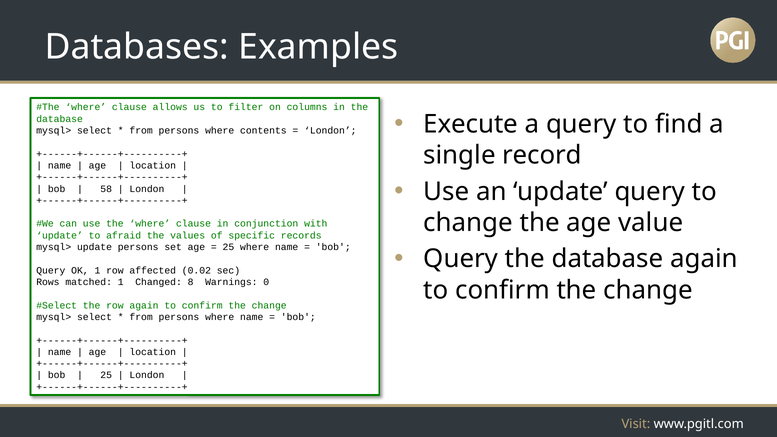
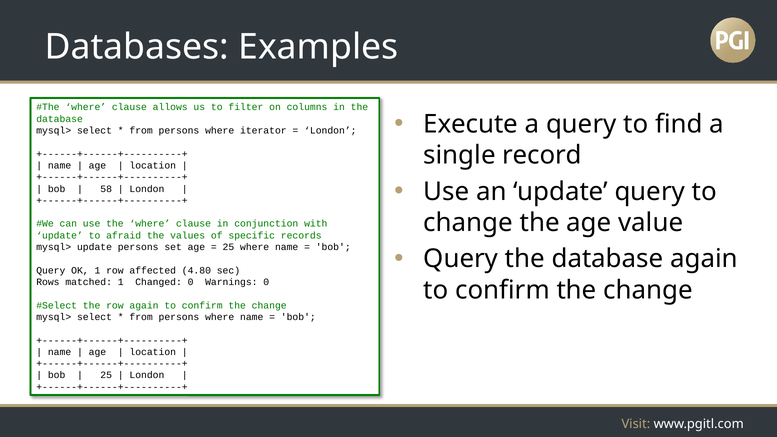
contents: contents -> iterator
0.02: 0.02 -> 4.80
Changed 8: 8 -> 0
